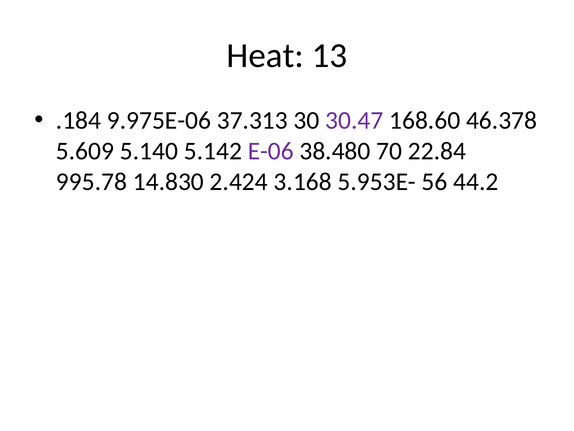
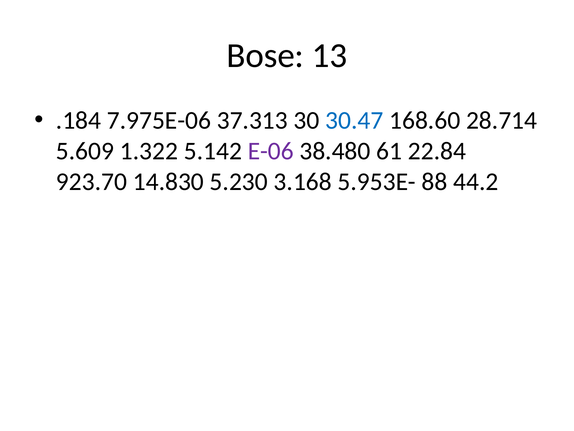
Heat: Heat -> Bose
9.975E-06: 9.975E-06 -> 7.975E-06
30.47 colour: purple -> blue
46.378: 46.378 -> 28.714
5.140: 5.140 -> 1.322
70: 70 -> 61
995.78: 995.78 -> 923.70
2.424: 2.424 -> 5.230
56: 56 -> 88
